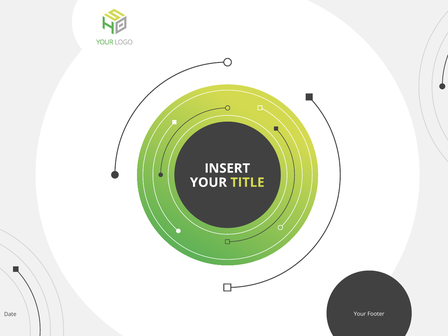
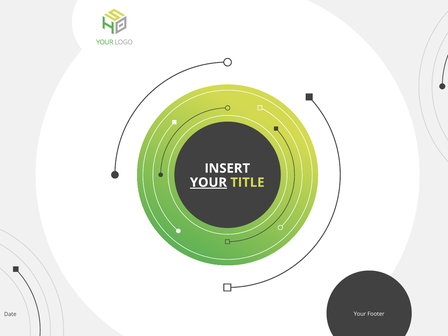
YOUR at (208, 183) underline: none -> present
